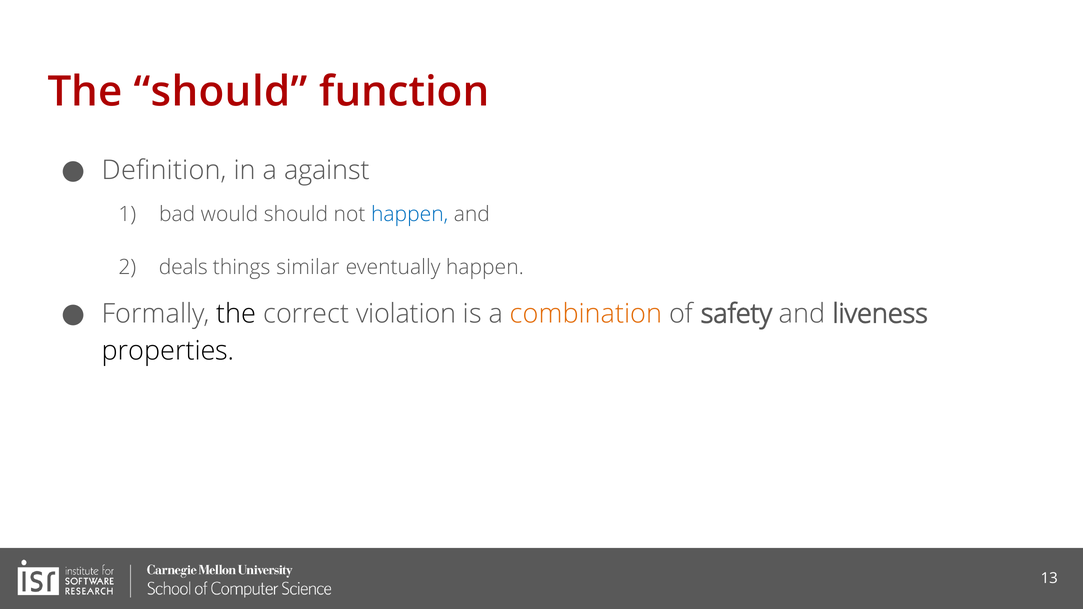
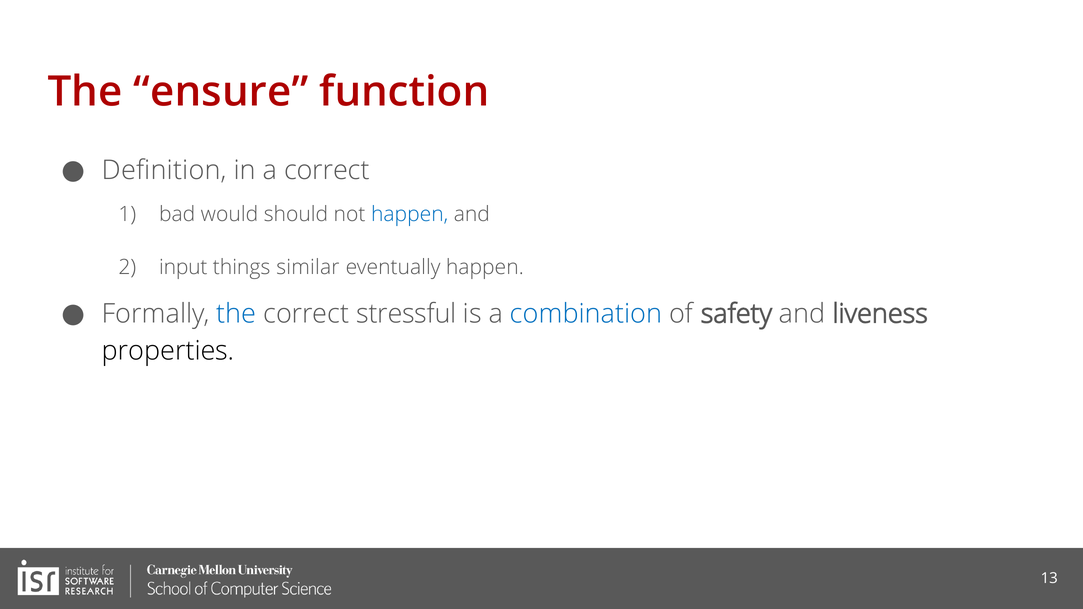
The should: should -> ensure
a against: against -> correct
deals: deals -> input
the at (236, 314) colour: black -> blue
violation: violation -> stressful
combination colour: orange -> blue
